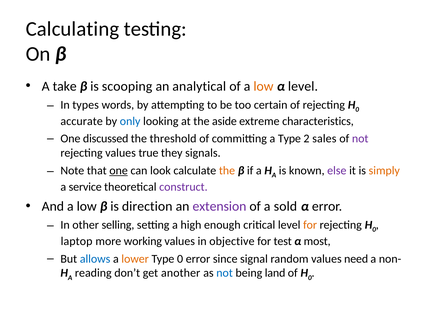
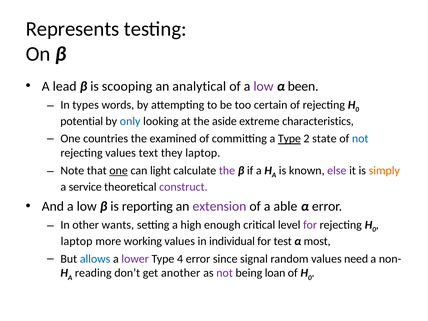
Calculating: Calculating -> Represents
take: take -> lead
low at (263, 86) colour: orange -> purple
α level: level -> been
accurate: accurate -> potential
discussed: discussed -> countries
threshold: threshold -> examined
Type at (289, 139) underline: none -> present
sales: sales -> state
not at (360, 139) colour: purple -> blue
true: true -> text
they signals: signals -> laptop
look: look -> light
the at (227, 171) colour: orange -> purple
direction: direction -> reporting
sold: sold -> able
selling: selling -> wants
for at (310, 225) colour: orange -> purple
objective: objective -> individual
lower colour: orange -> purple
Type 0: 0 -> 4
not at (225, 273) colour: blue -> purple
land: land -> loan
